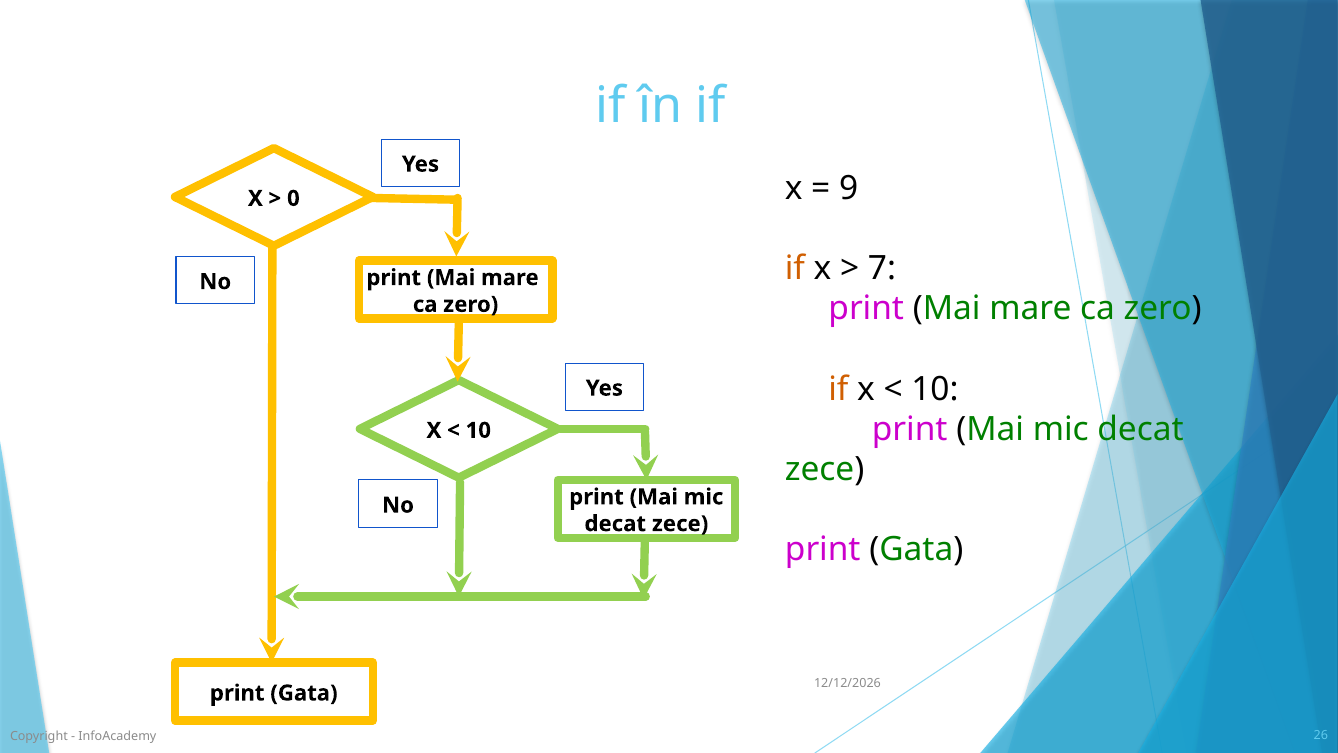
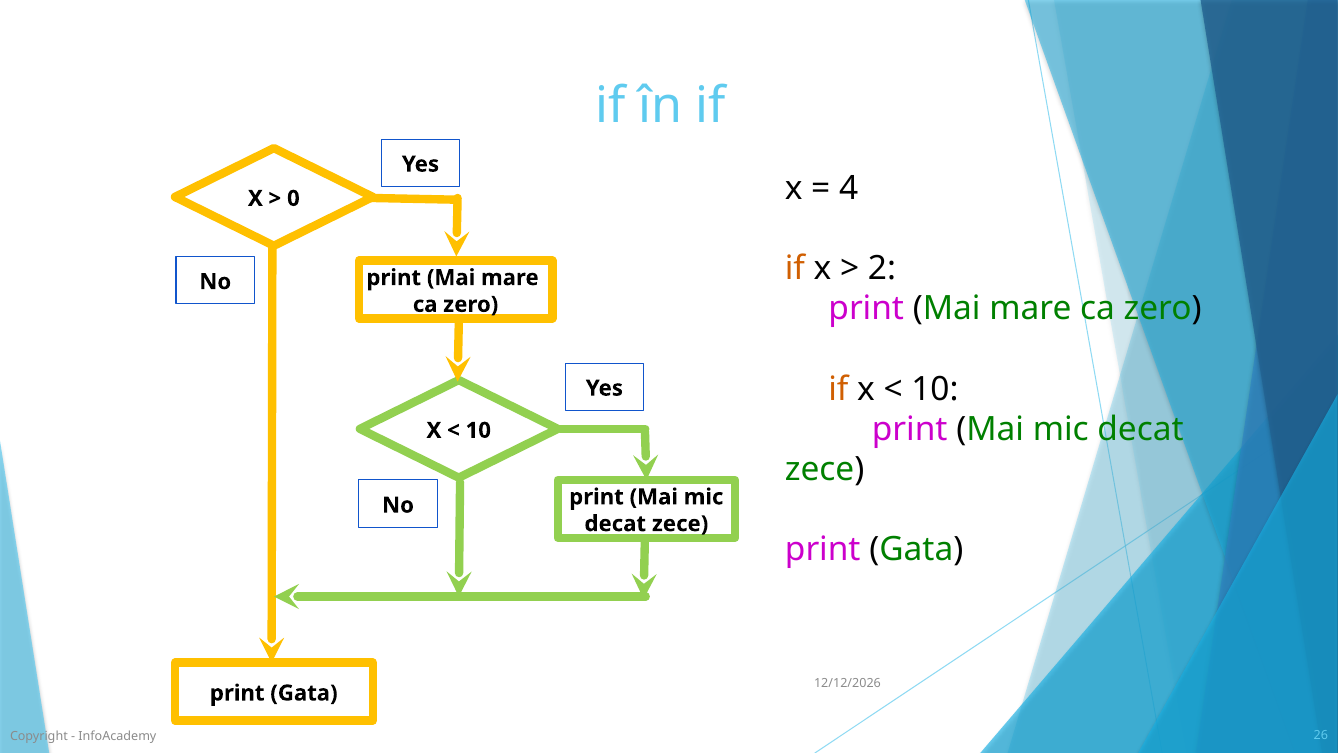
9: 9 -> 4
7: 7 -> 2
